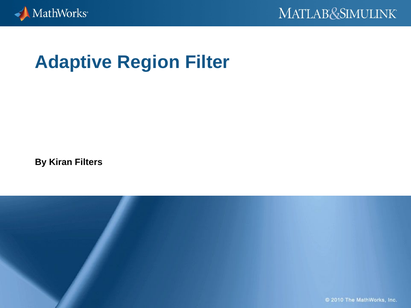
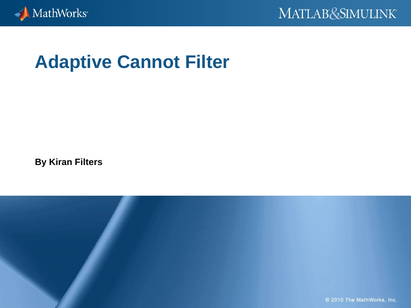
Region: Region -> Cannot
